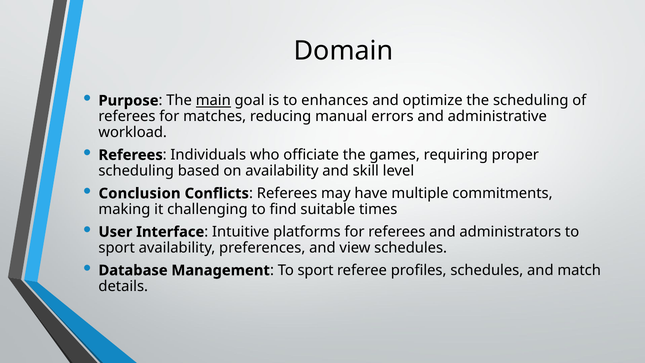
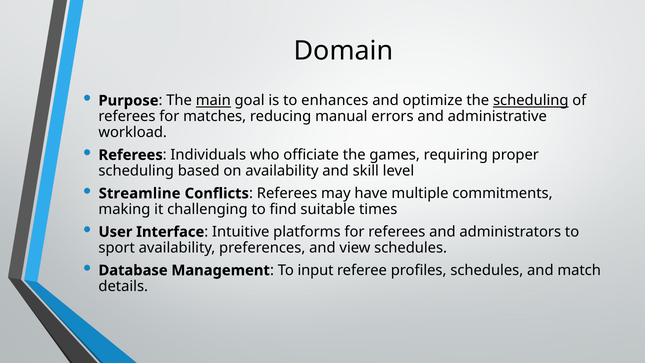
scheduling at (531, 101) underline: none -> present
Conclusion: Conclusion -> Streamline
sport at (316, 270): sport -> input
